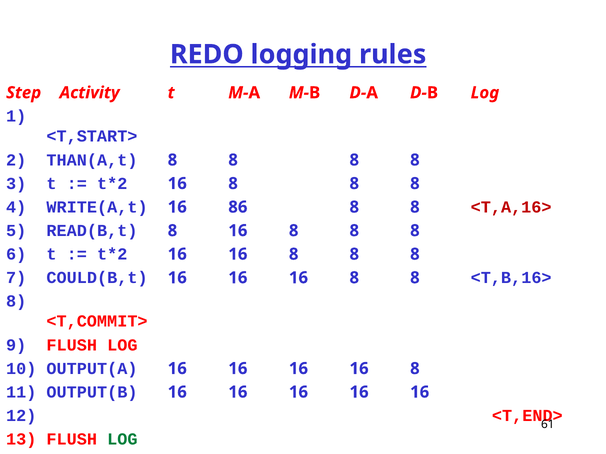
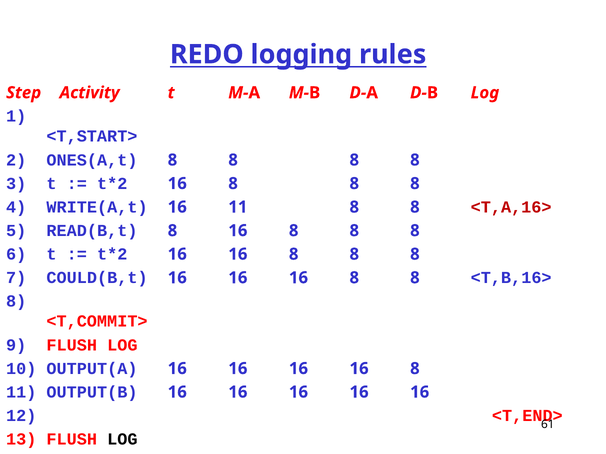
THAN(A,t: THAN(A,t -> ONES(A,t
16 86: 86 -> 11
LOG at (122, 440) colour: green -> black
